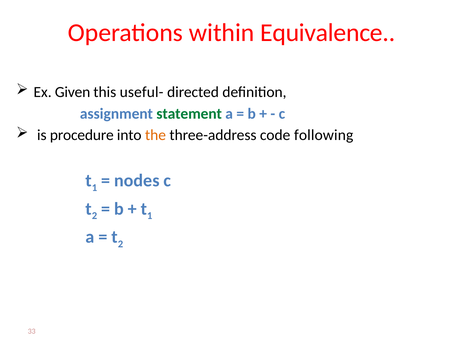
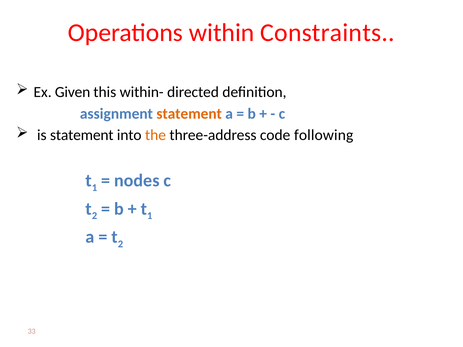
Equivalence: Equivalence -> Constraints
useful-: useful- -> within-
statement at (189, 114) colour: green -> orange
is procedure: procedure -> statement
